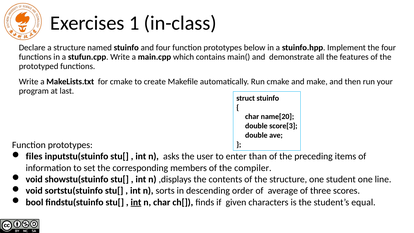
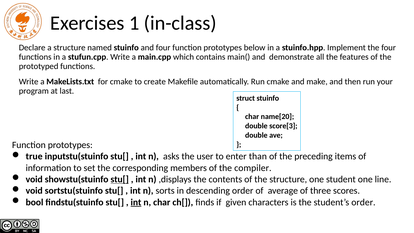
files: files -> true
stu[ at (120, 179) underline: none -> present
student’s equal: equal -> order
